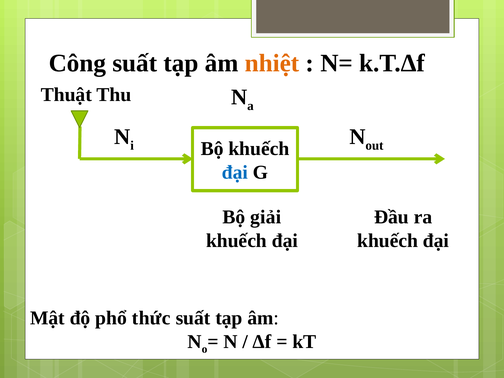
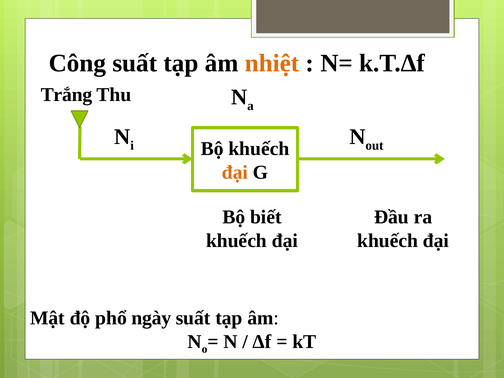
Thuật: Thuật -> Trắng
đại at (235, 172) colour: blue -> orange
giải: giải -> biết
thức: thức -> ngày
